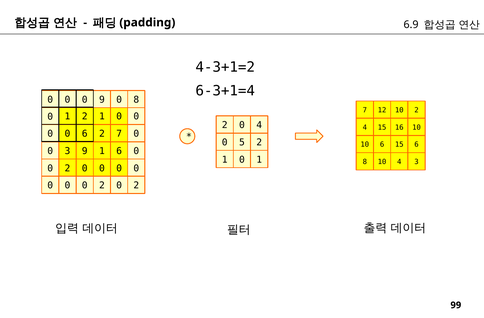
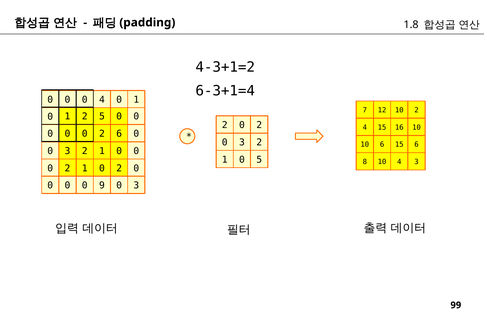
6.9: 6.9 -> 1.8
0 9: 9 -> 4
0 8: 8 -> 1
1 2 1: 1 -> 5
2 0 4: 4 -> 2
6 at (85, 134): 6 -> 0
2 7: 7 -> 6
5 at (242, 142): 5 -> 3
9 at (85, 151): 9 -> 2
6 at (119, 151): 6 -> 0
0 1: 1 -> 5
0 at (85, 168): 0 -> 1
0 at (119, 168): 0 -> 2
0 0 2: 2 -> 9
2 at (136, 185): 2 -> 3
